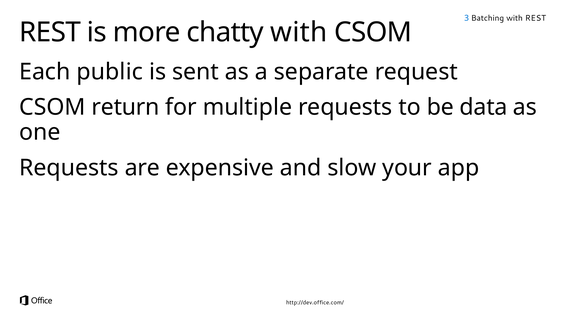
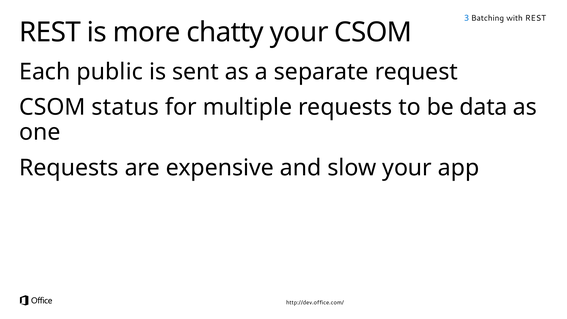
chatty with: with -> your
return: return -> status
